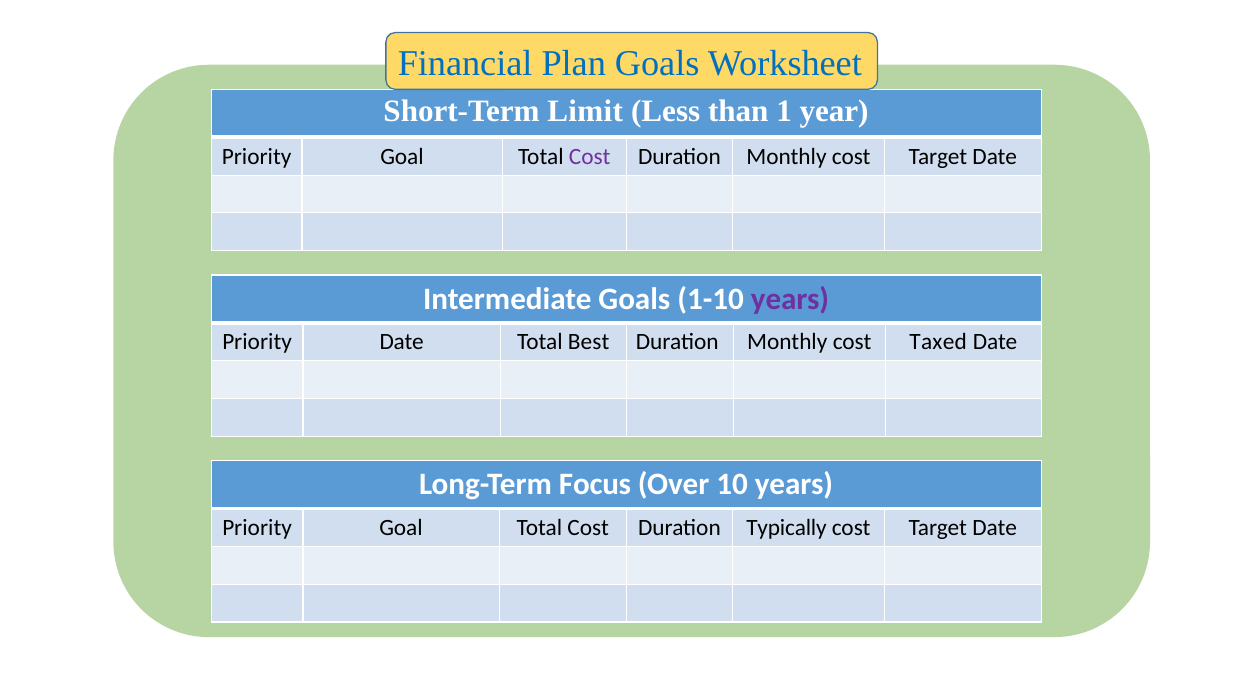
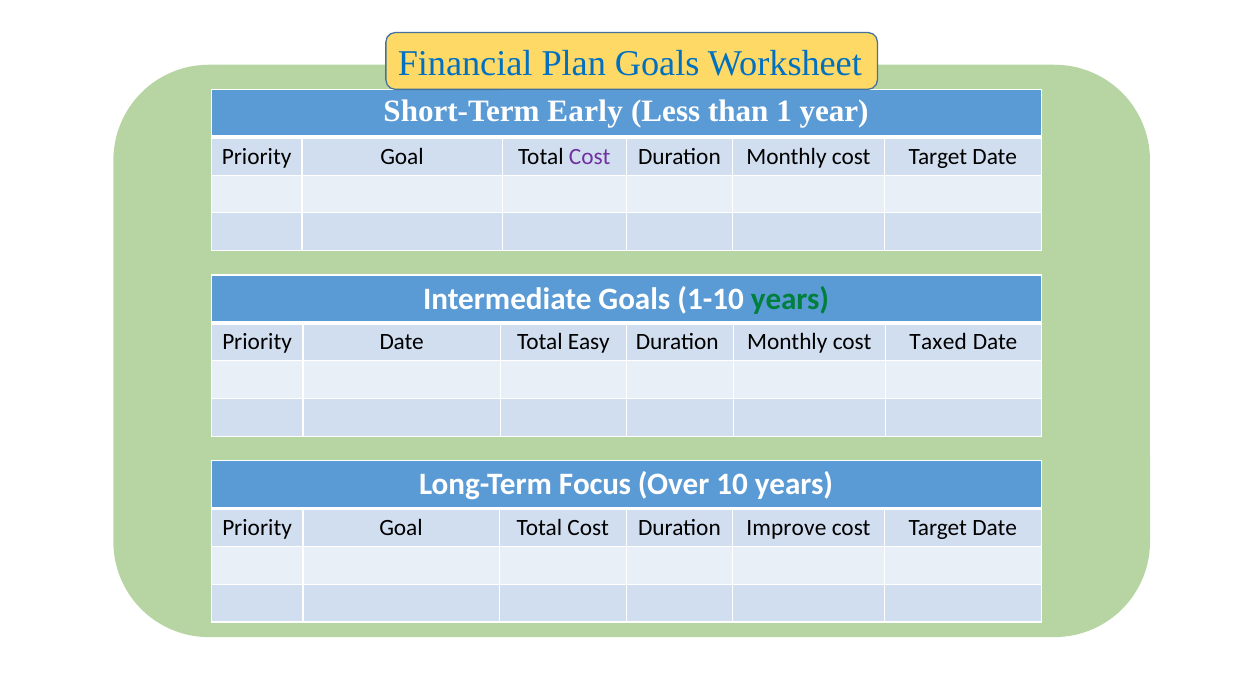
Limit: Limit -> Early
years at (790, 299) colour: purple -> green
Best: Best -> Easy
Typically: Typically -> Improve
